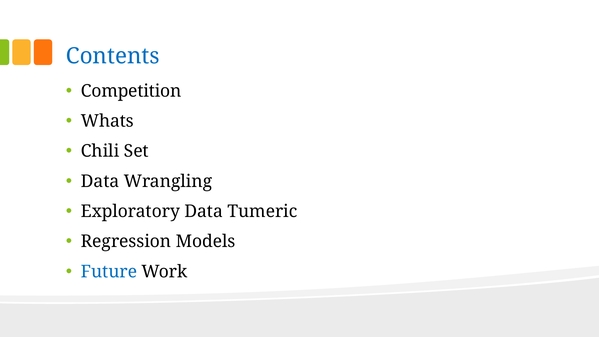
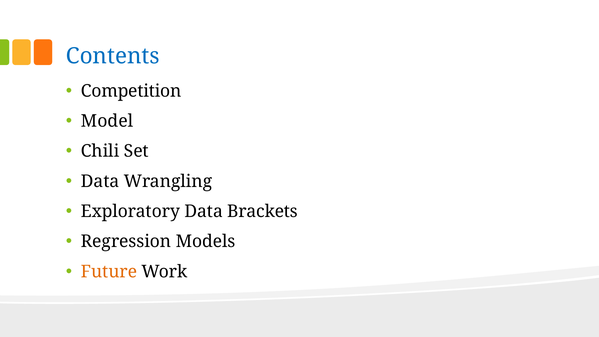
Whats: Whats -> Model
Tumeric: Tumeric -> Brackets
Future colour: blue -> orange
